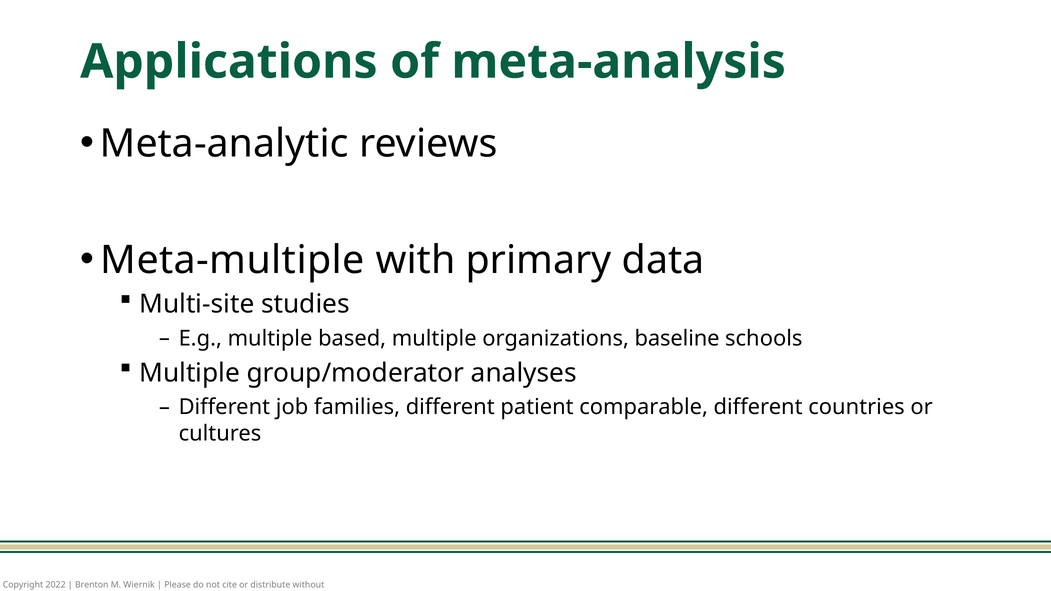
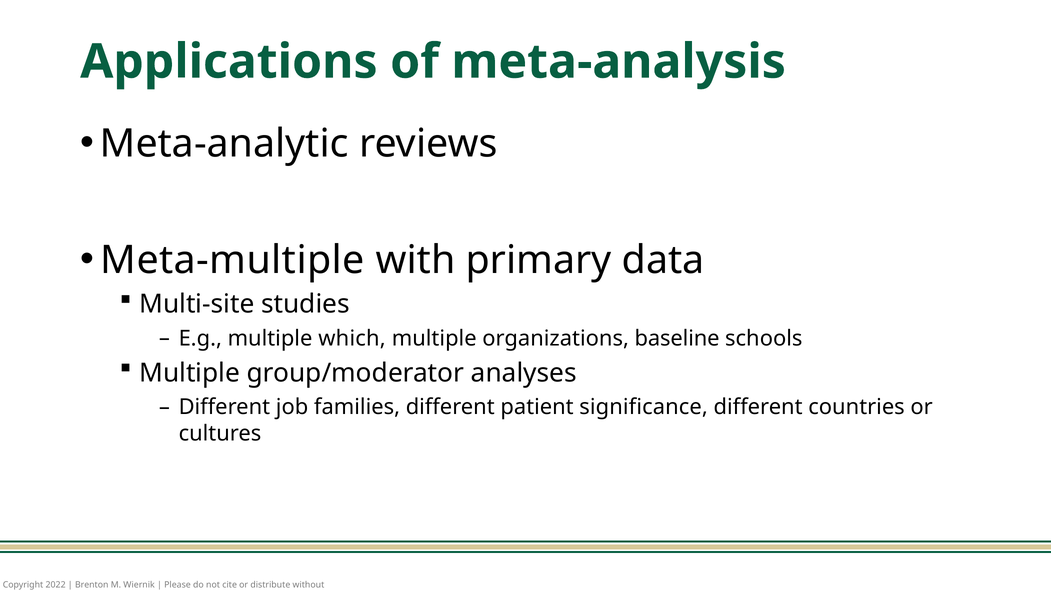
based: based -> which
comparable: comparable -> significance
